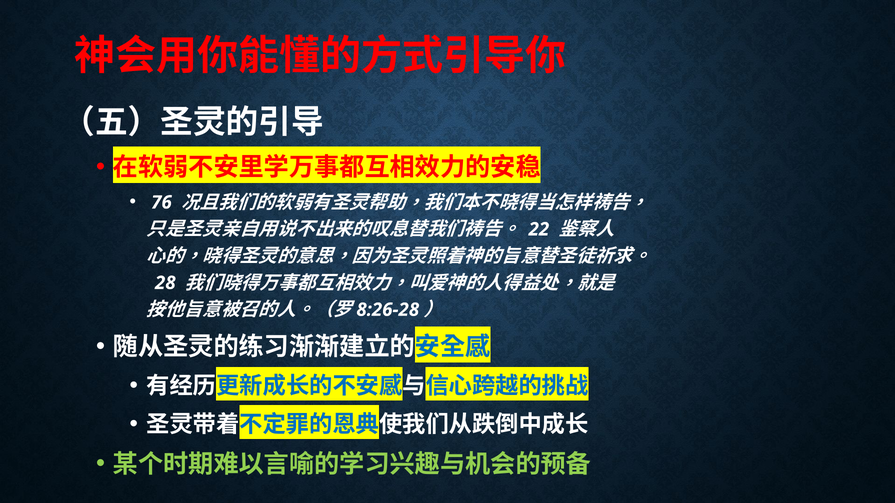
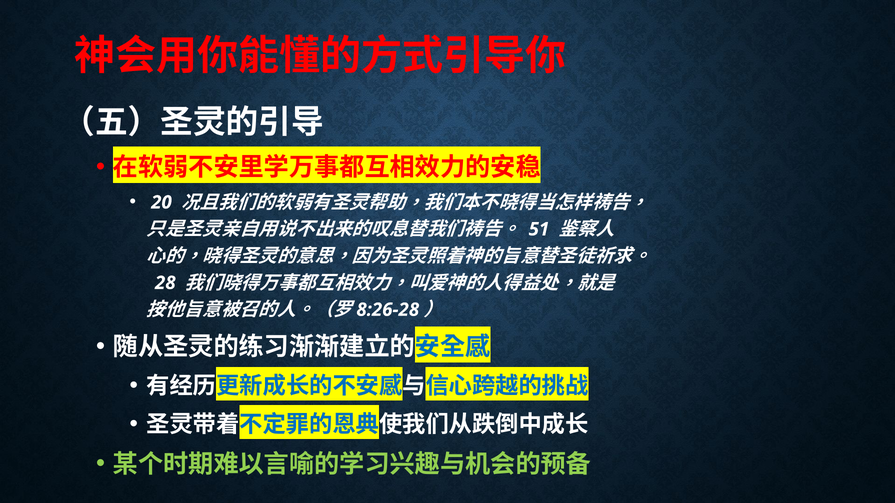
76: 76 -> 20
22: 22 -> 51
